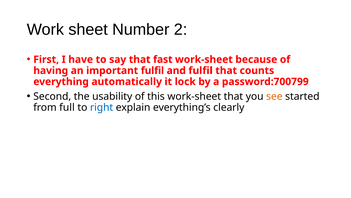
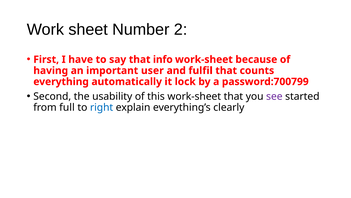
fast: fast -> info
important fulfil: fulfil -> user
see colour: orange -> purple
